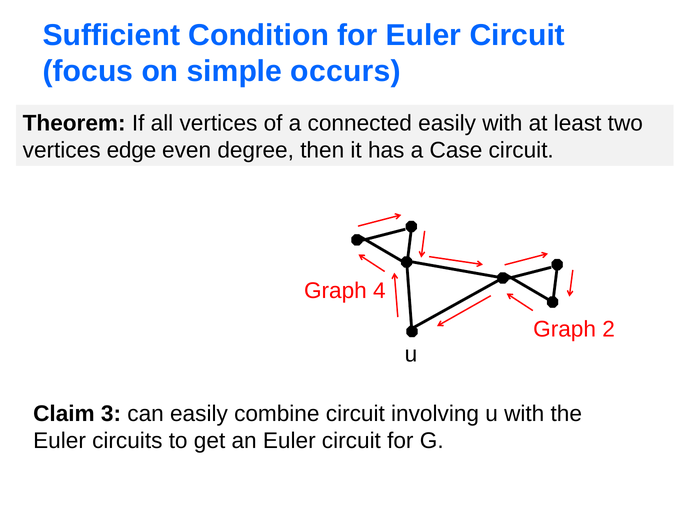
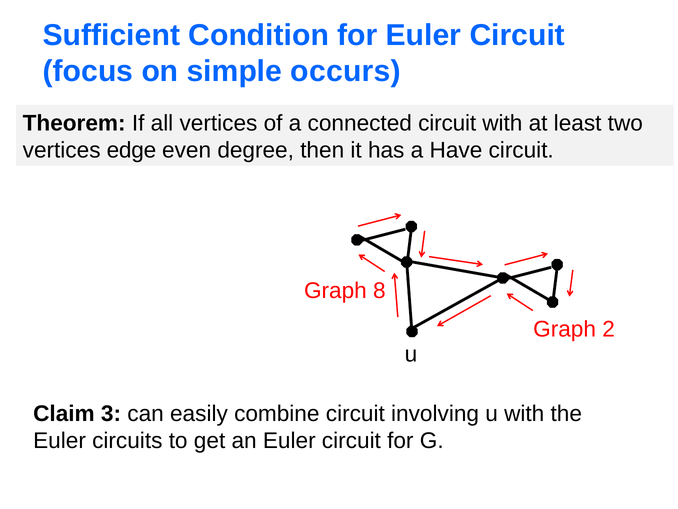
connected easily: easily -> circuit
Case: Case -> Have
4: 4 -> 8
